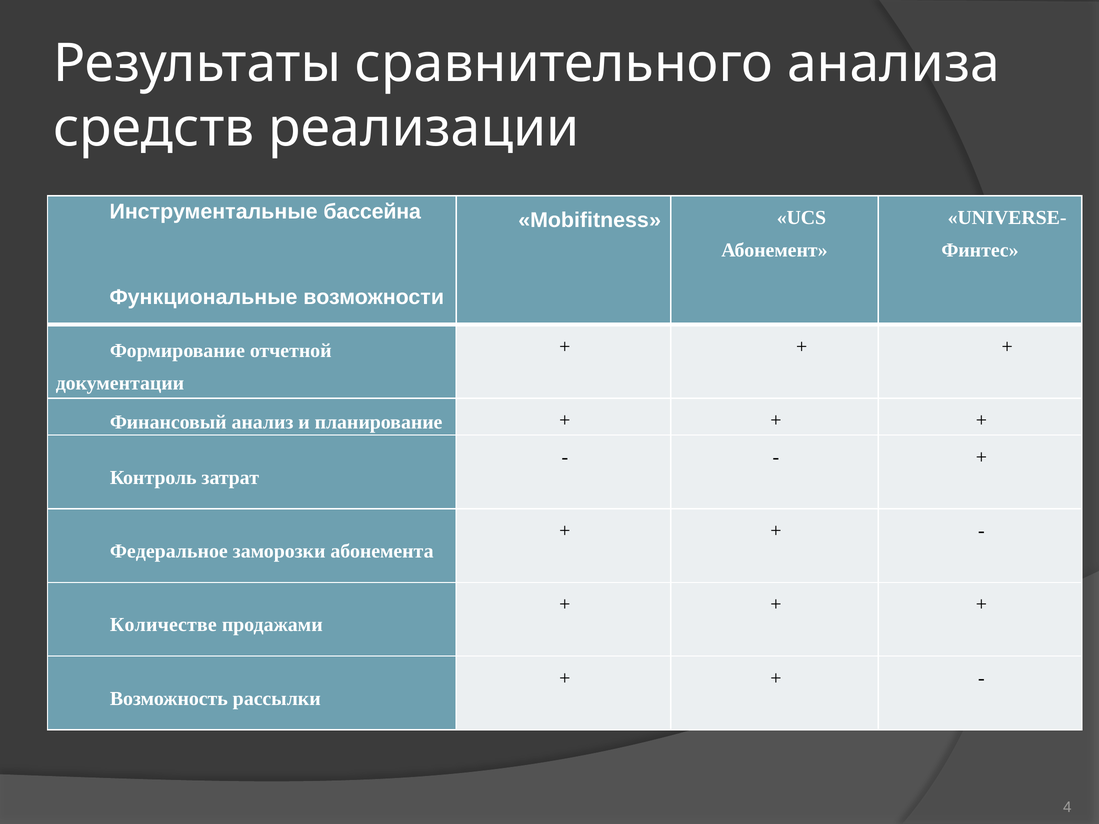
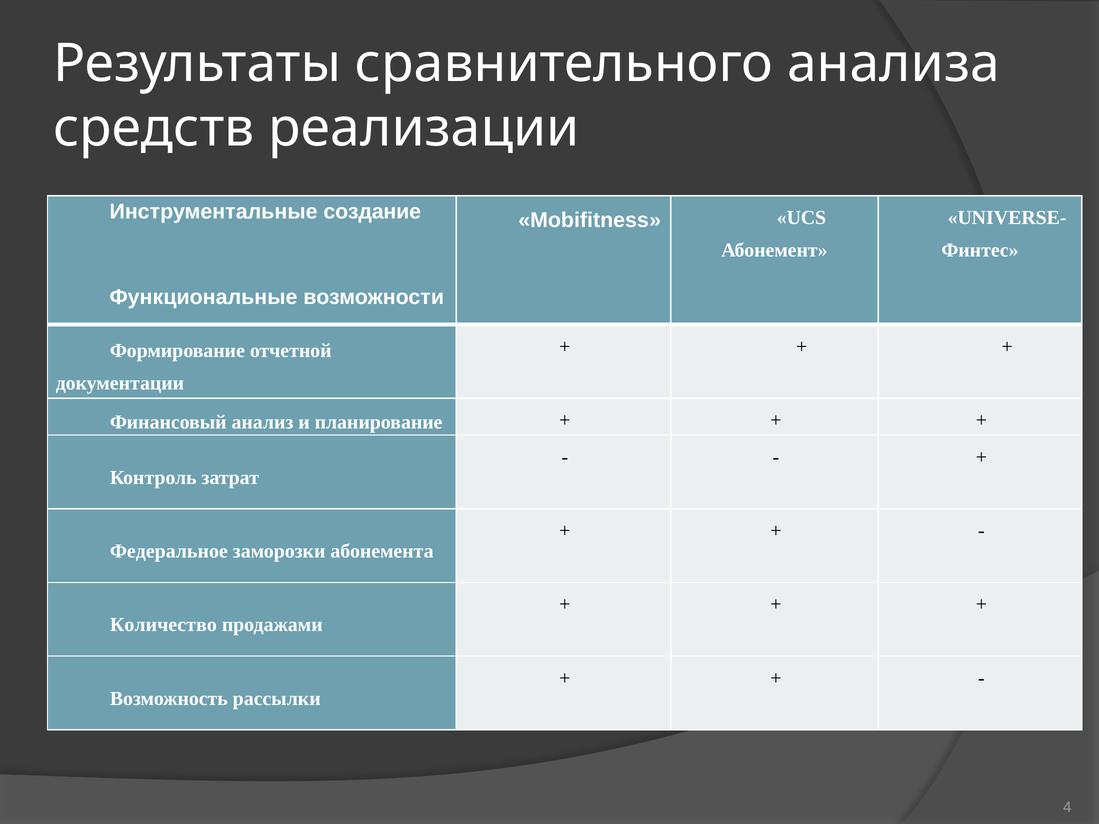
бассейна: бассейна -> создание
Количестве: Количестве -> Количество
